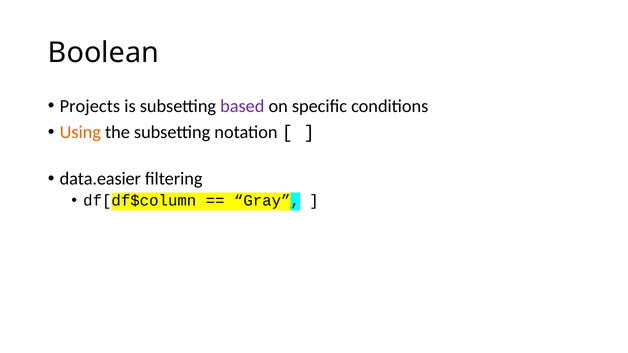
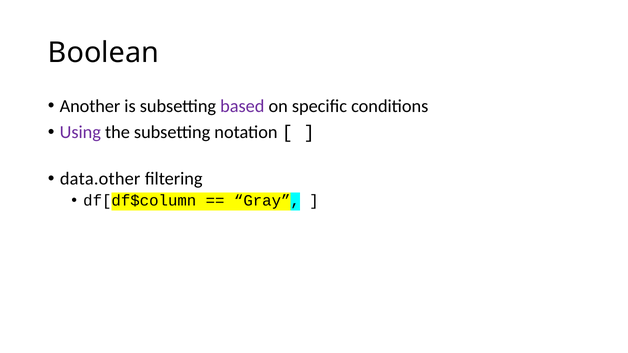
Projects: Projects -> Another
Using colour: orange -> purple
data.easier: data.easier -> data.other
